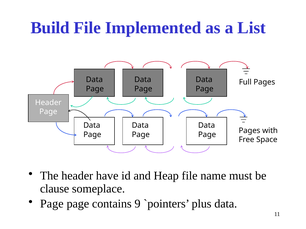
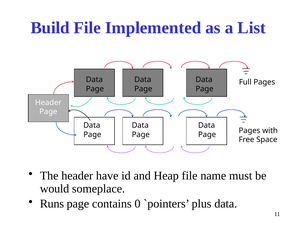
clause: clause -> would
Page at (52, 204): Page -> Runs
9: 9 -> 0
